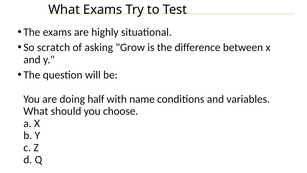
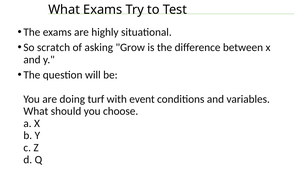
half: half -> turf
name: name -> event
